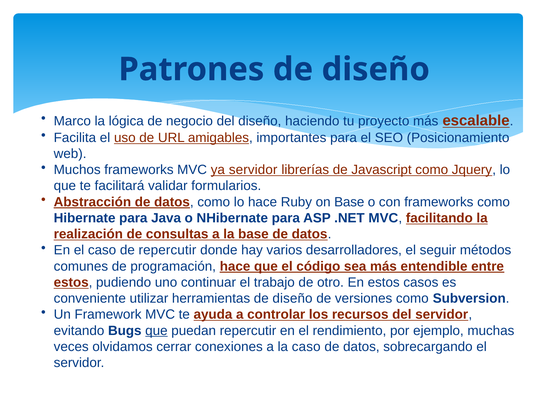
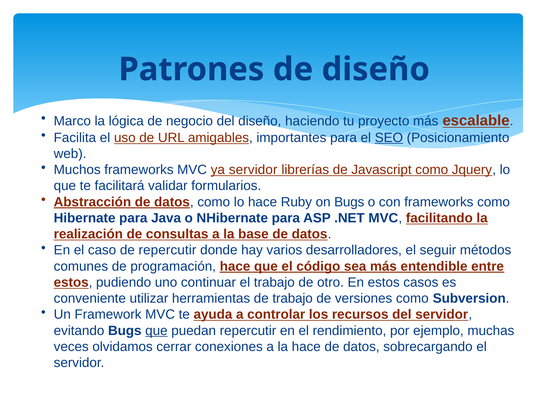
SEO underline: none -> present
on Base: Base -> Bugs
herramientas de diseño: diseño -> trabajo
la caso: caso -> hace
